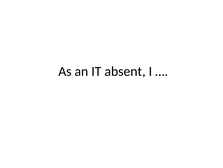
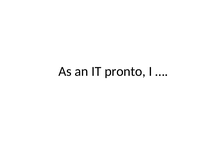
absent: absent -> pronto
